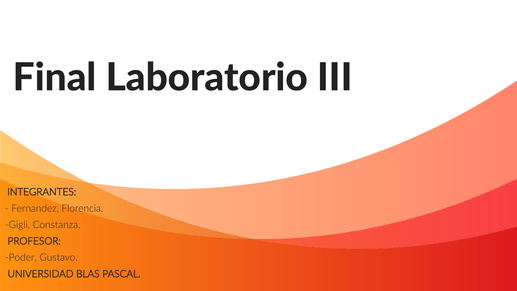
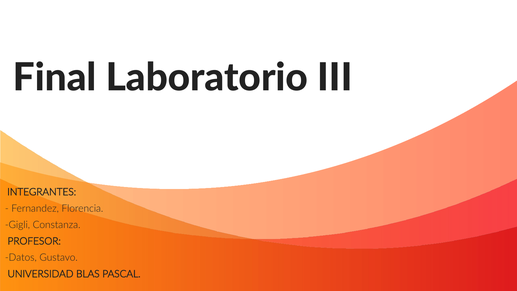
Poder: Poder -> Datos
